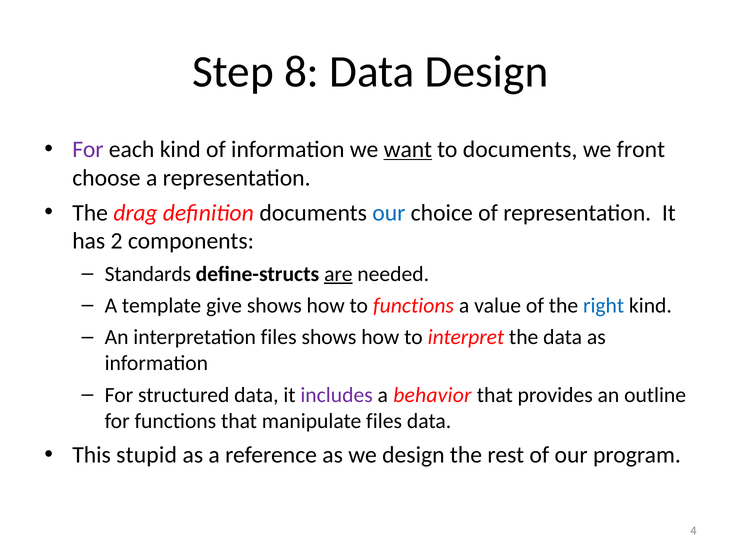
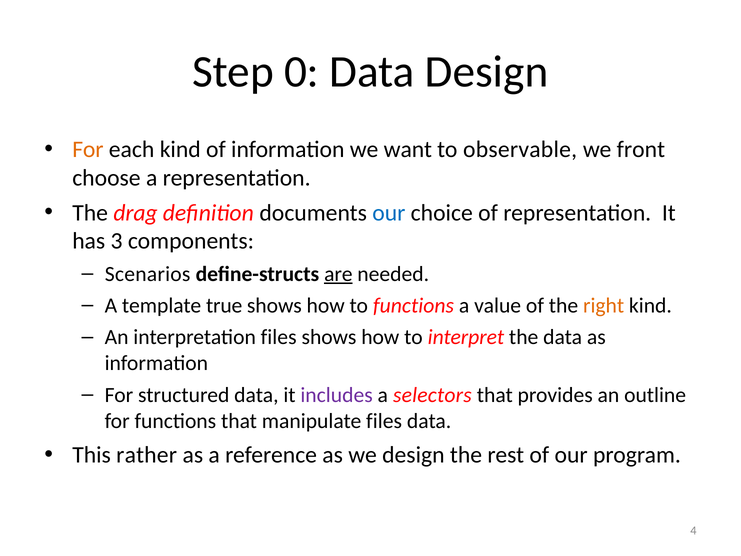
8: 8 -> 0
For at (88, 149) colour: purple -> orange
want underline: present -> none
to documents: documents -> observable
2: 2 -> 3
Standards: Standards -> Scenarios
give: give -> true
right colour: blue -> orange
behavior: behavior -> selectors
stupid: stupid -> rather
